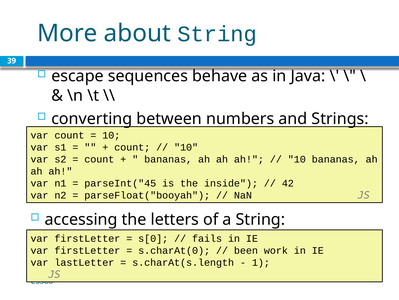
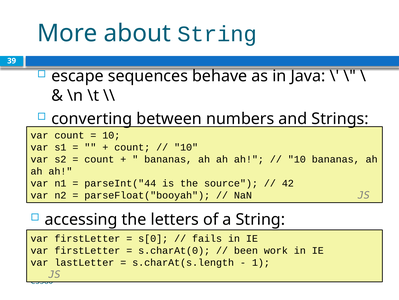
parseInt("45: parseInt("45 -> parseInt("44
inside: inside -> source
